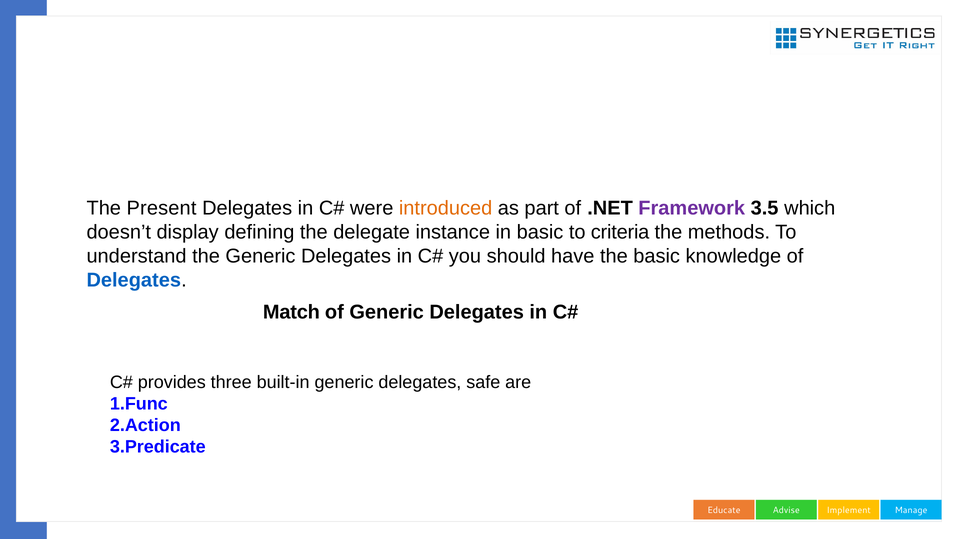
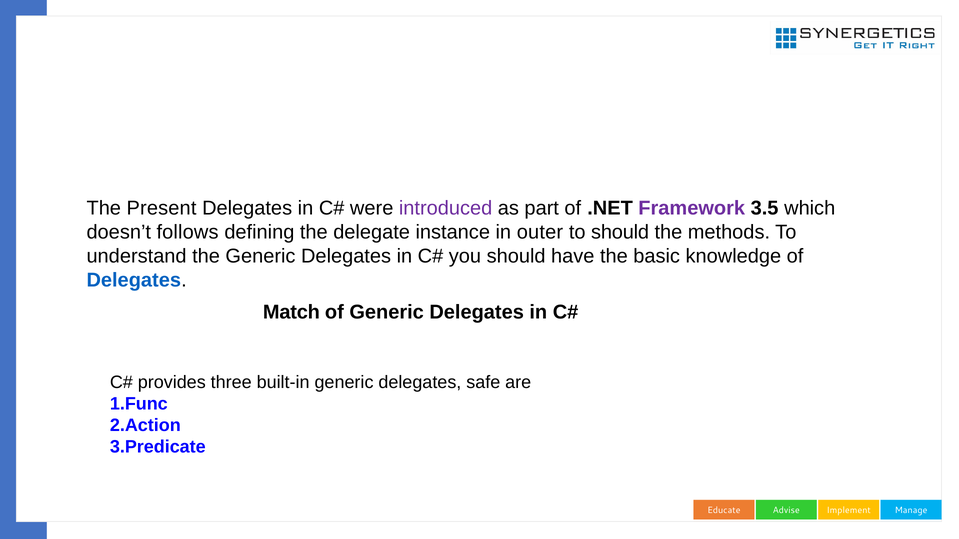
introduced colour: orange -> purple
display: display -> follows
in basic: basic -> outer
to criteria: criteria -> should
